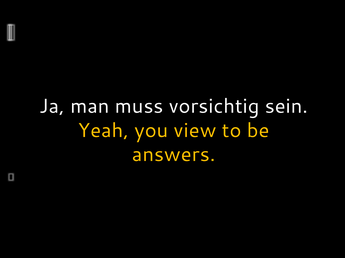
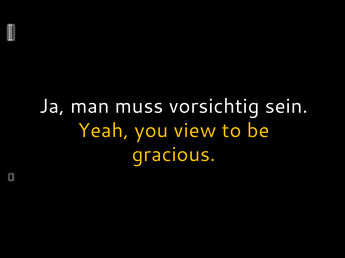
answers: answers -> gracious
